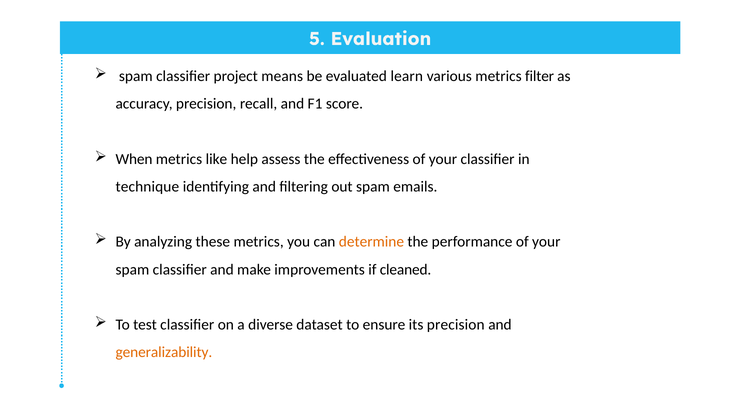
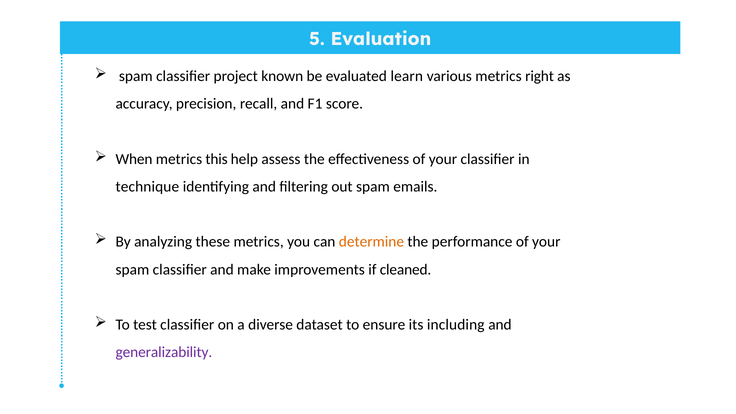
means: means -> known
filter: filter -> right
like: like -> this
its precision: precision -> including
generalizability colour: orange -> purple
